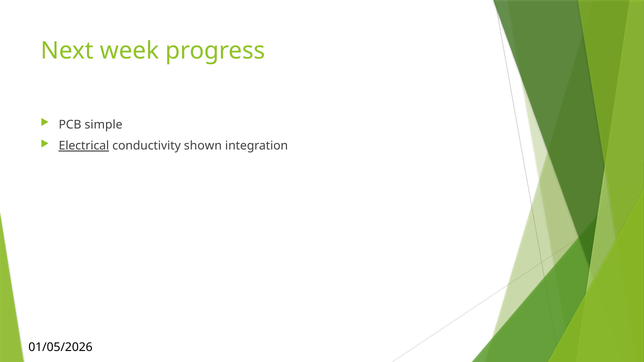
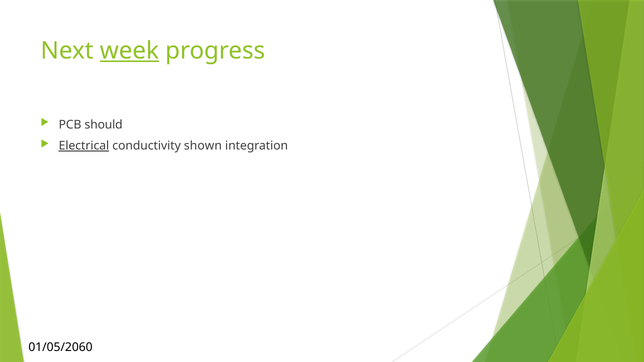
week underline: none -> present
simple: simple -> should
01/05/2026: 01/05/2026 -> 01/05/2060
